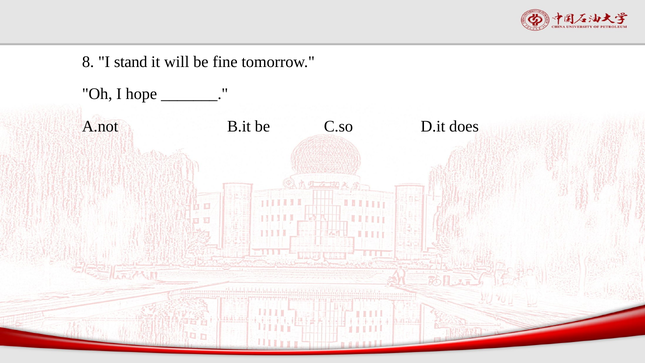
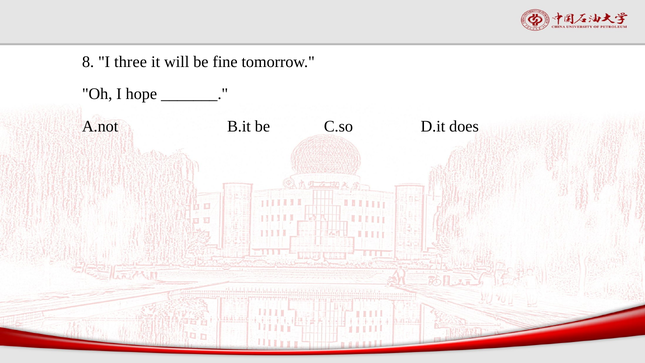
stand: stand -> three
